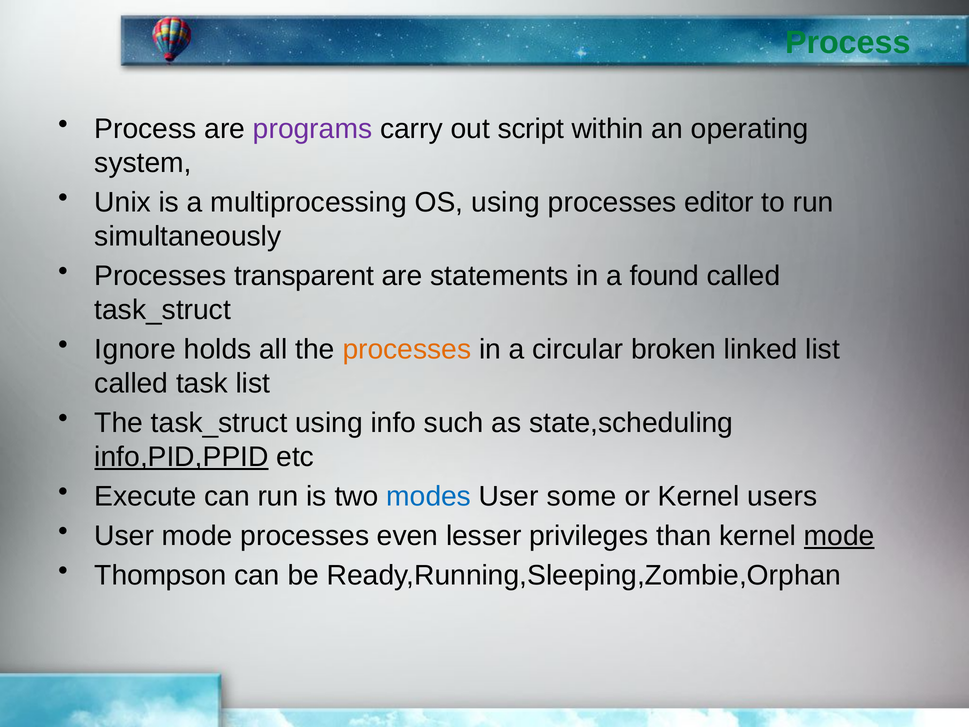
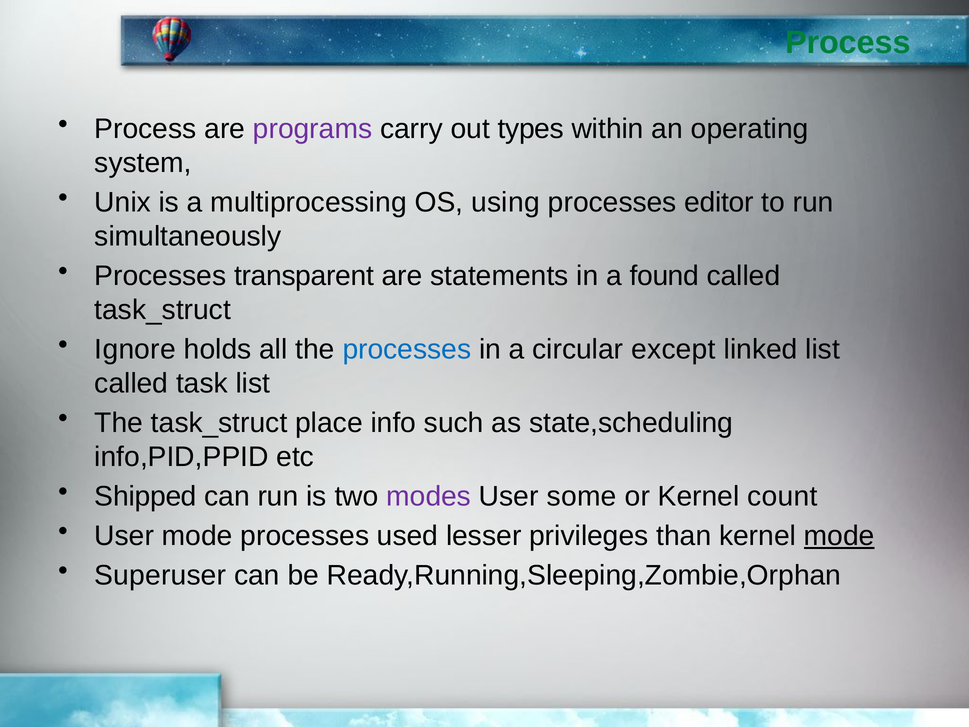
script: script -> types
processes at (407, 349) colour: orange -> blue
broken: broken -> except
task_struct using: using -> place
info,PID,PPID underline: present -> none
Execute: Execute -> Shipped
modes colour: blue -> purple
users: users -> count
even: even -> used
Thompson: Thompson -> Superuser
